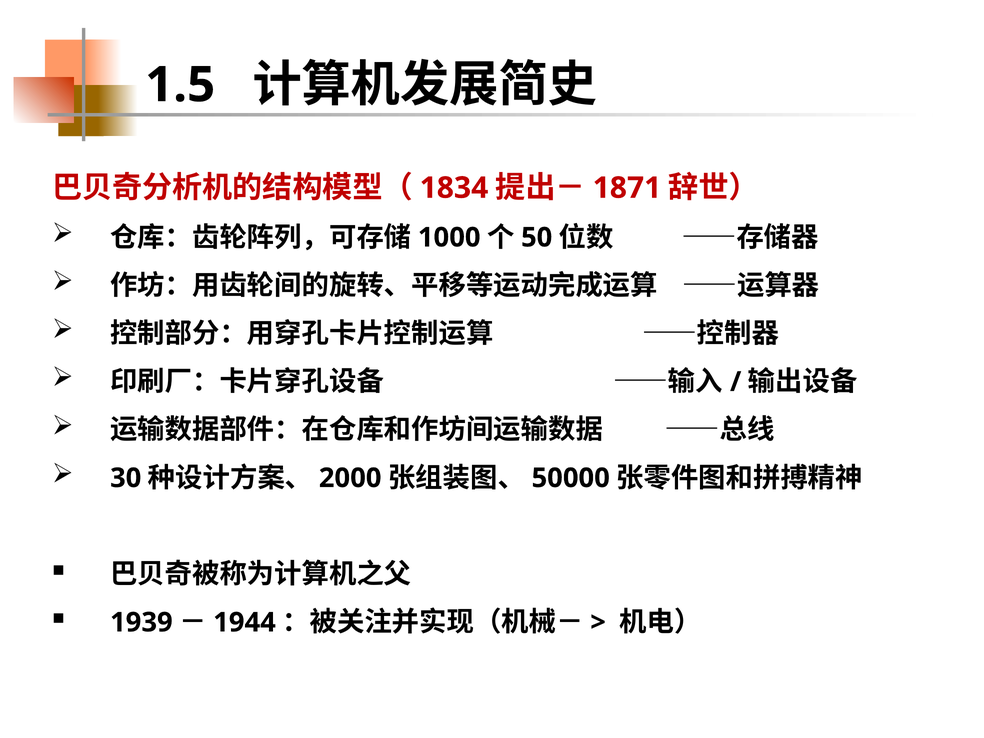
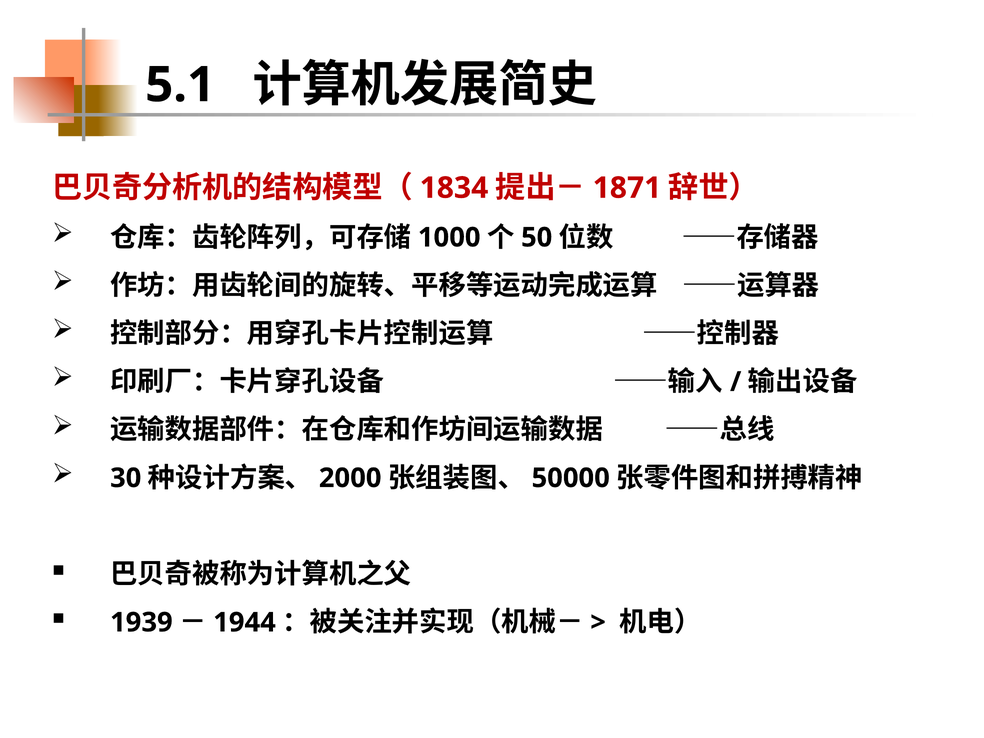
1.5: 1.5 -> 5.1
